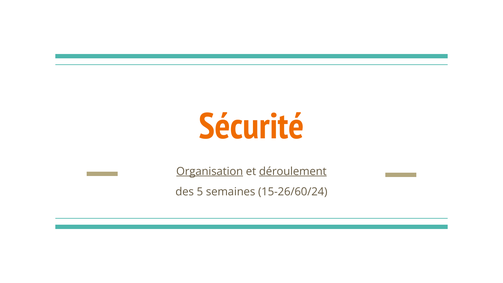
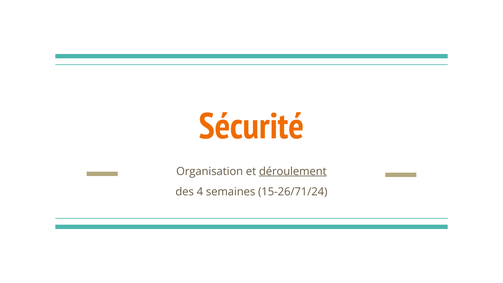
Organisation underline: present -> none
5: 5 -> 4
15-26/60/24: 15-26/60/24 -> 15-26/71/24
